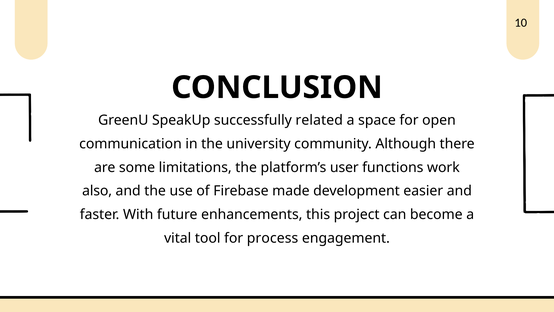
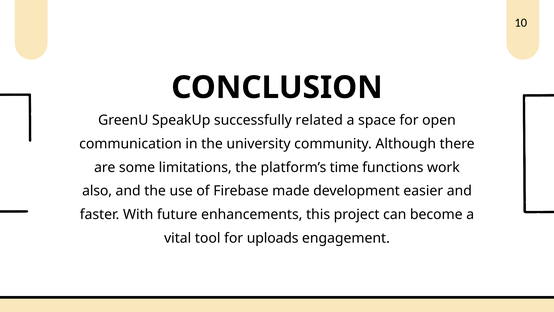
user: user -> time
process: process -> uploads
